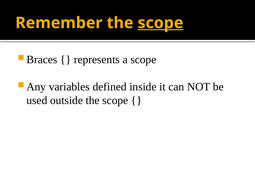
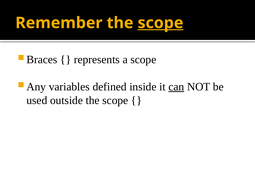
can underline: none -> present
